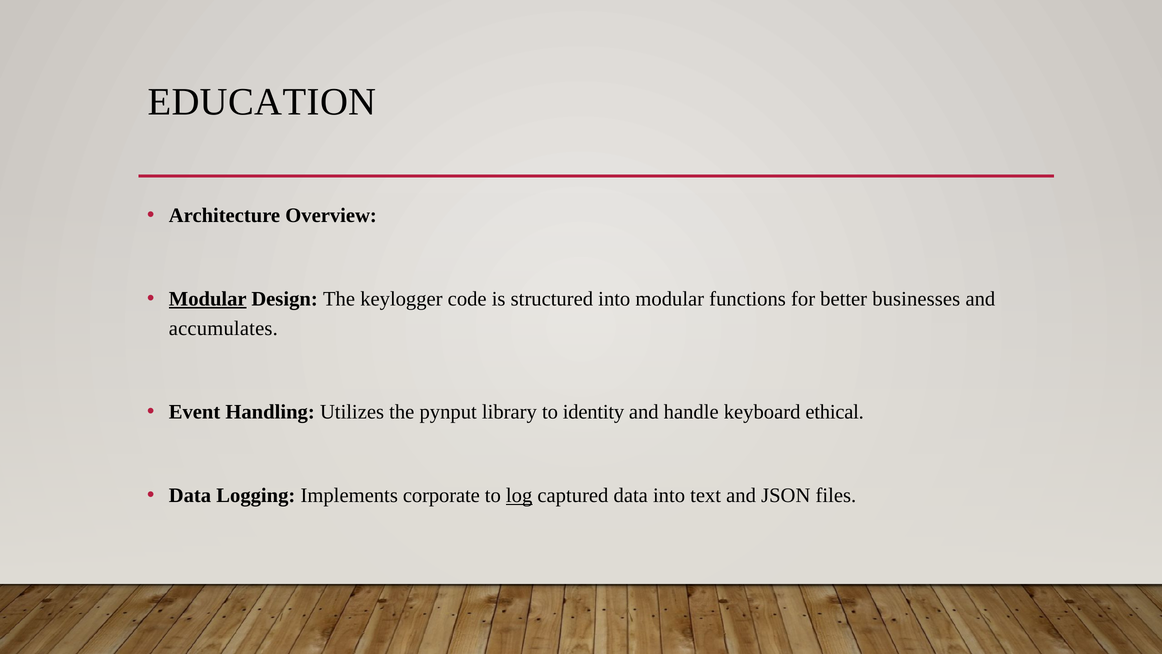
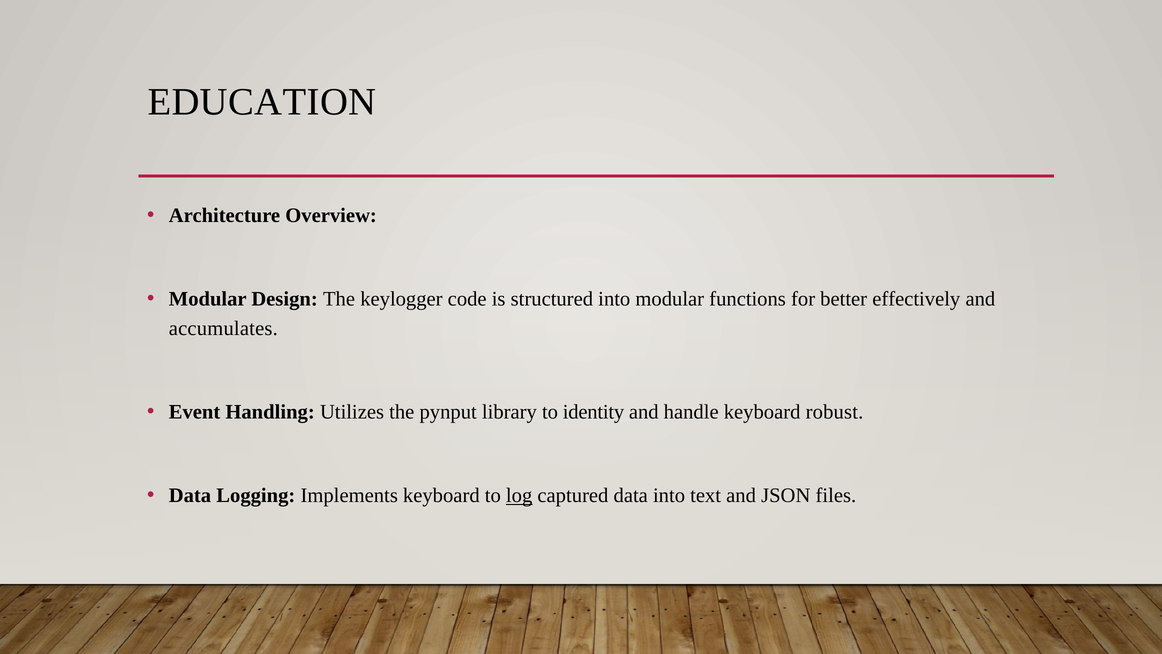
Modular at (208, 299) underline: present -> none
businesses: businesses -> effectively
ethical: ethical -> robust
Implements corporate: corporate -> keyboard
